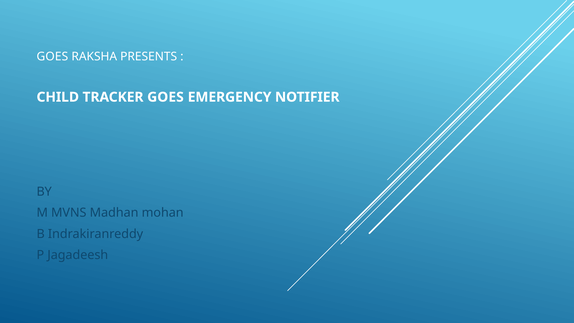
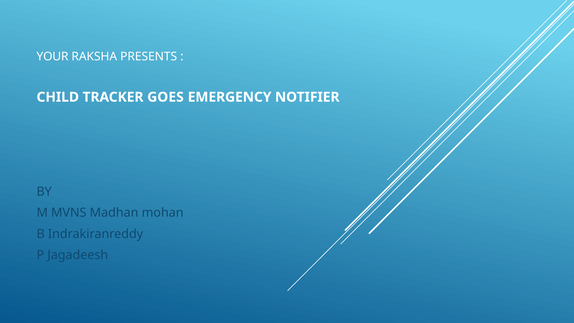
GOES at (52, 56): GOES -> YOUR
